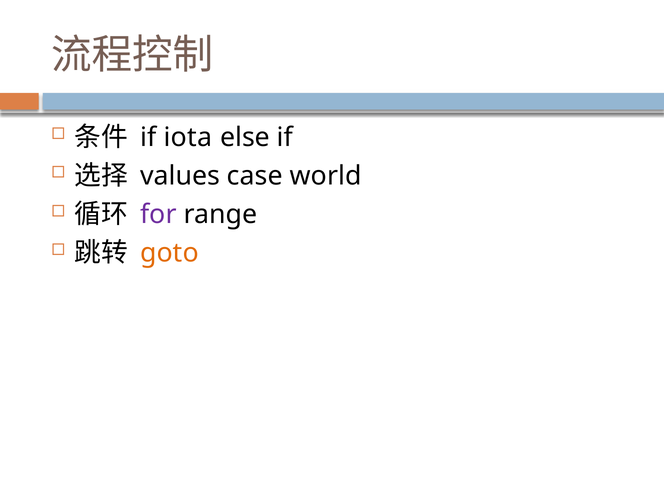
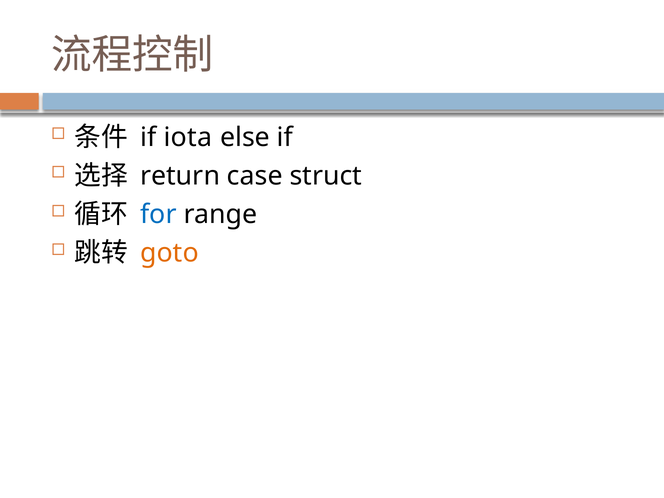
values: values -> return
world: world -> struct
for colour: purple -> blue
